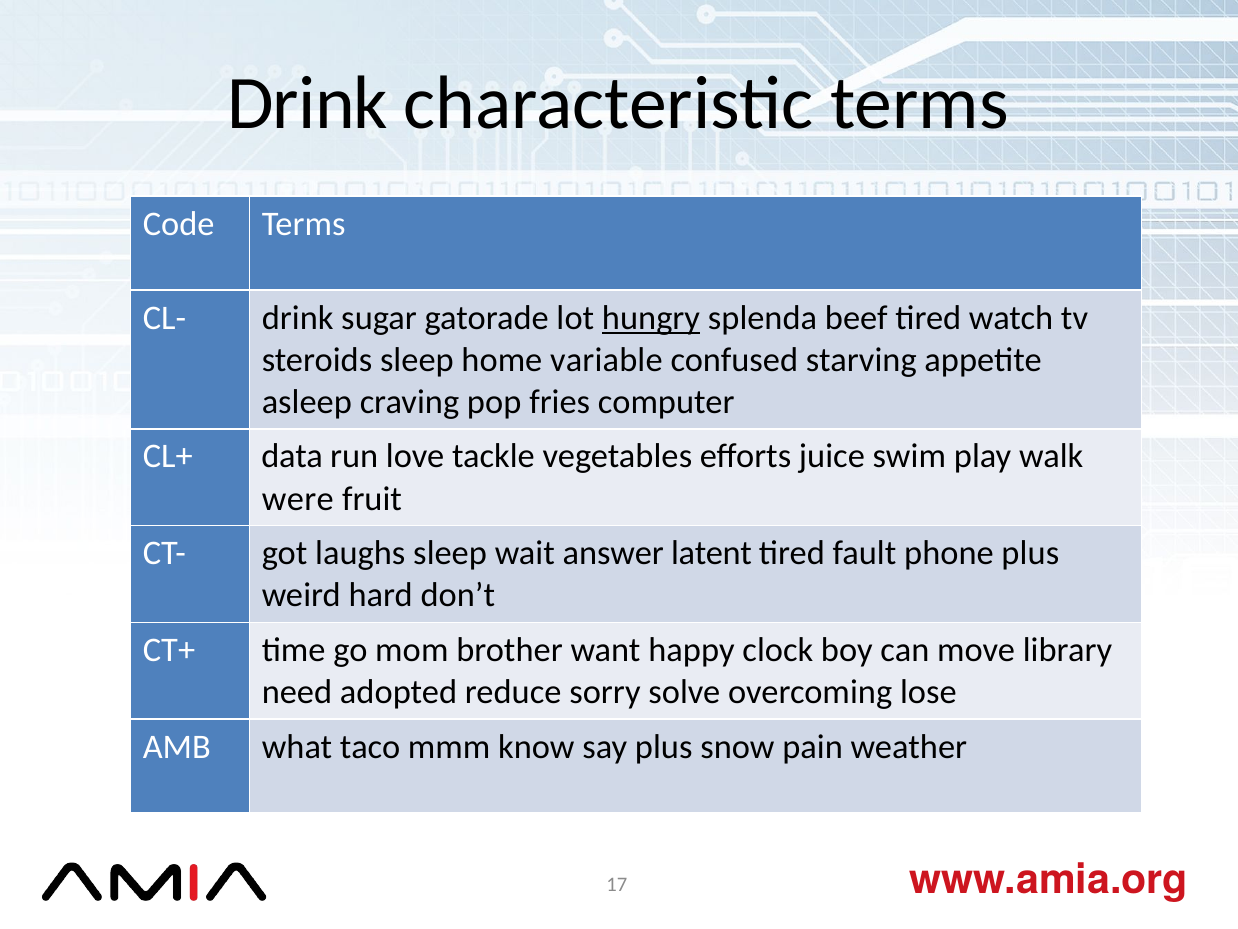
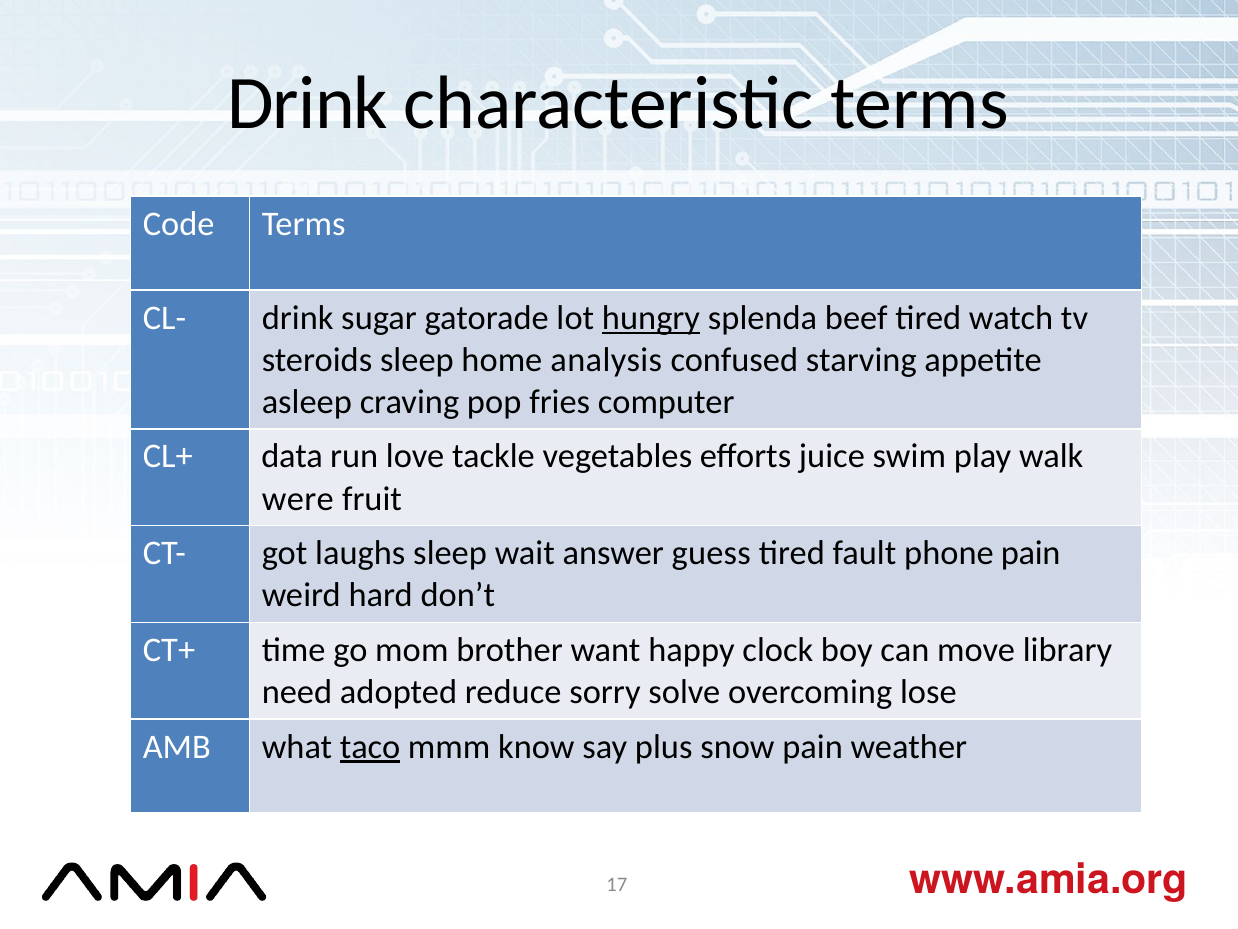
variable: variable -> analysis
latent: latent -> guess
phone plus: plus -> pain
taco underline: none -> present
